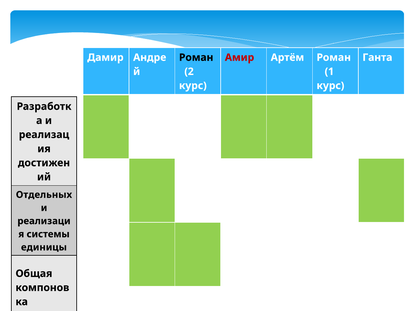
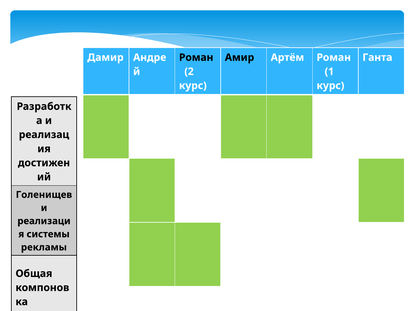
Амир colour: red -> black
Отдельных: Отдельных -> Голенищев
единицы: единицы -> рекламы
